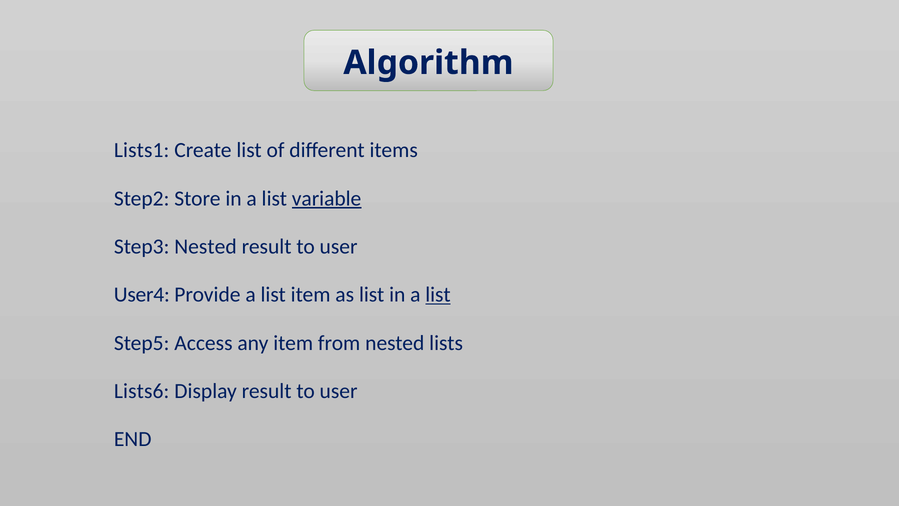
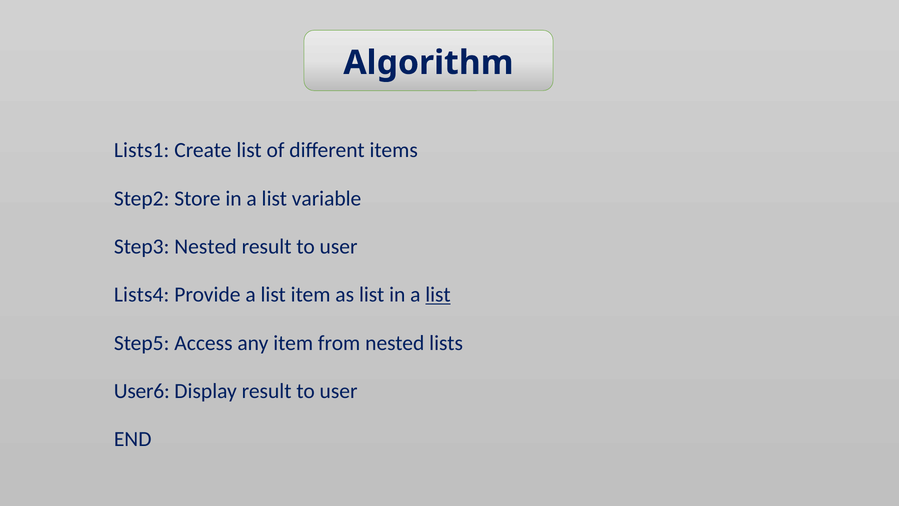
variable underline: present -> none
User4: User4 -> Lists4
Lists6: Lists6 -> User6
